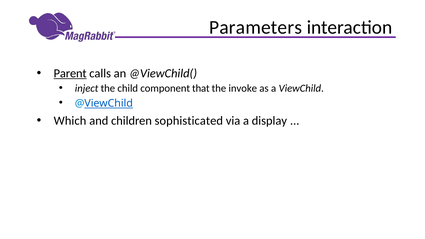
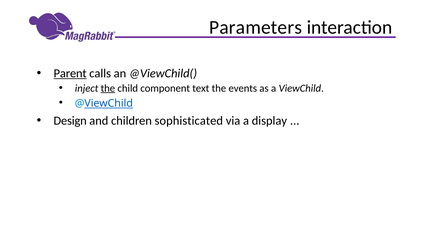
the at (108, 88) underline: none -> present
that: that -> text
invoke: invoke -> events
Which: Which -> Design
